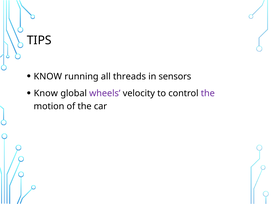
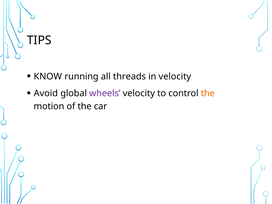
in sensors: sensors -> velocity
Know at (46, 93): Know -> Avoid
the at (208, 93) colour: purple -> orange
